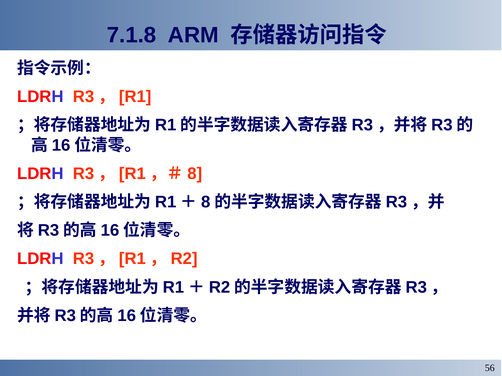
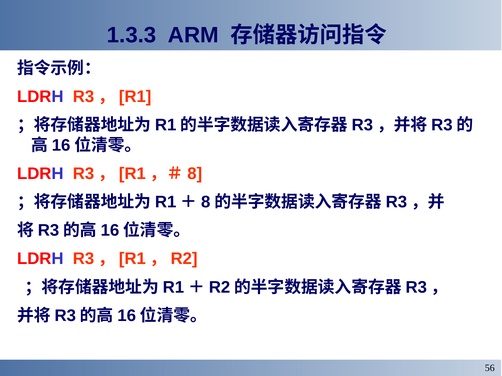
7.1.8: 7.1.8 -> 1.3.3
